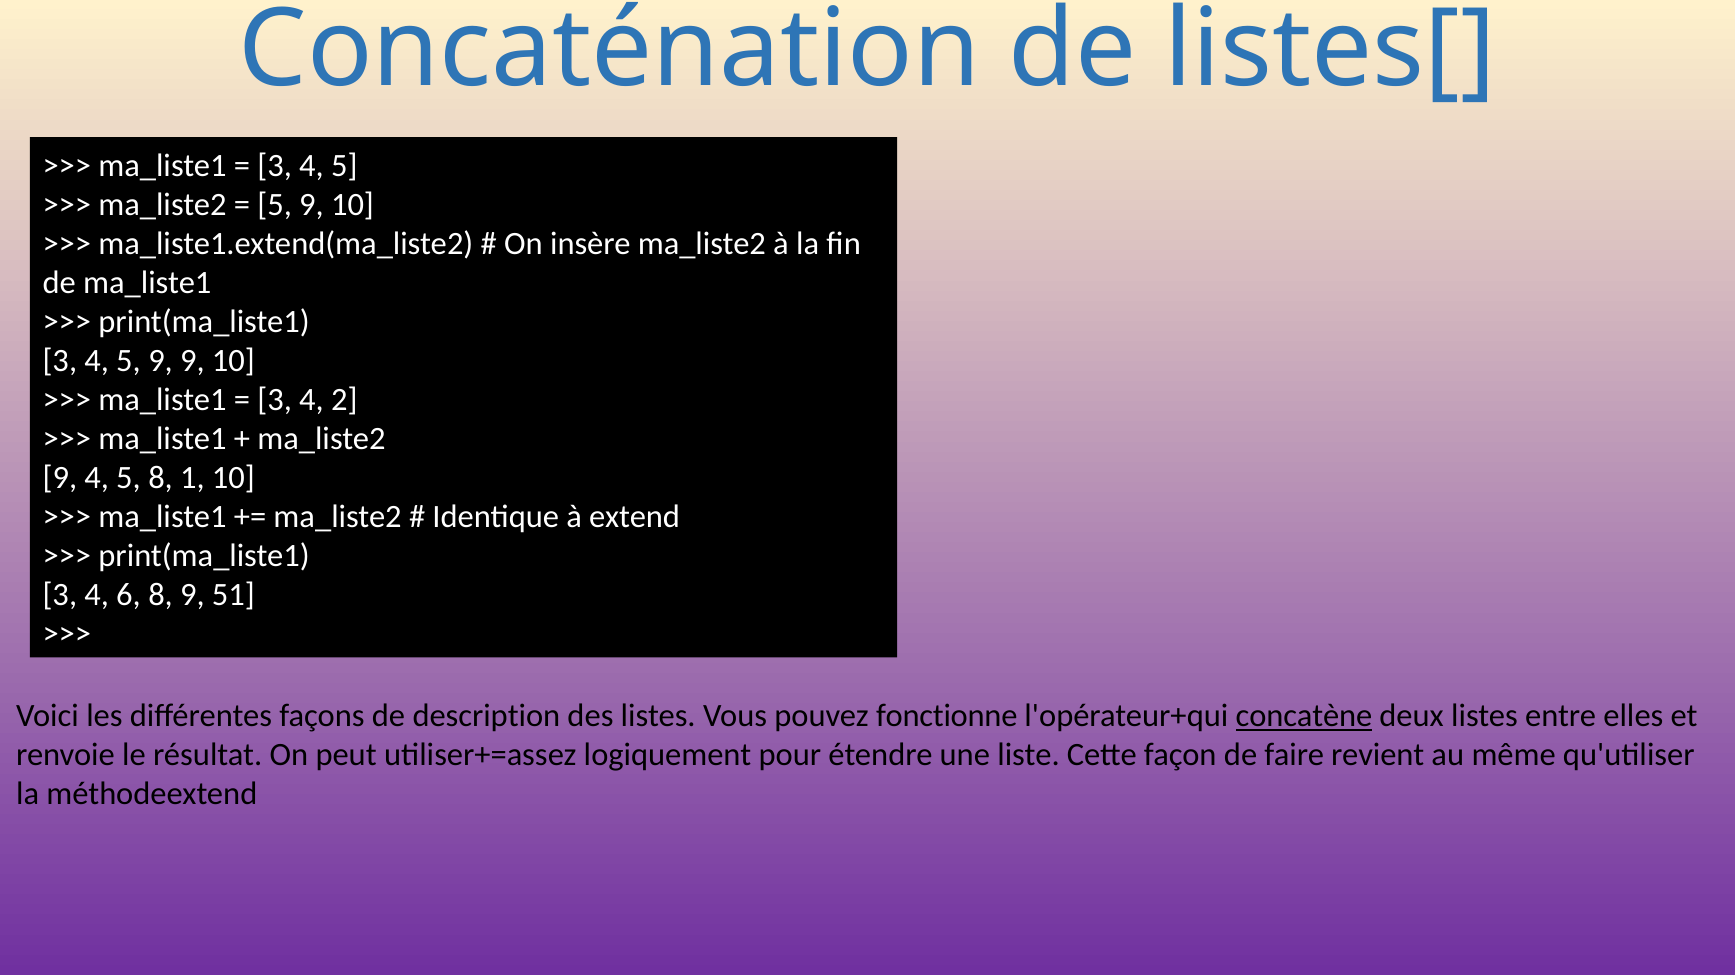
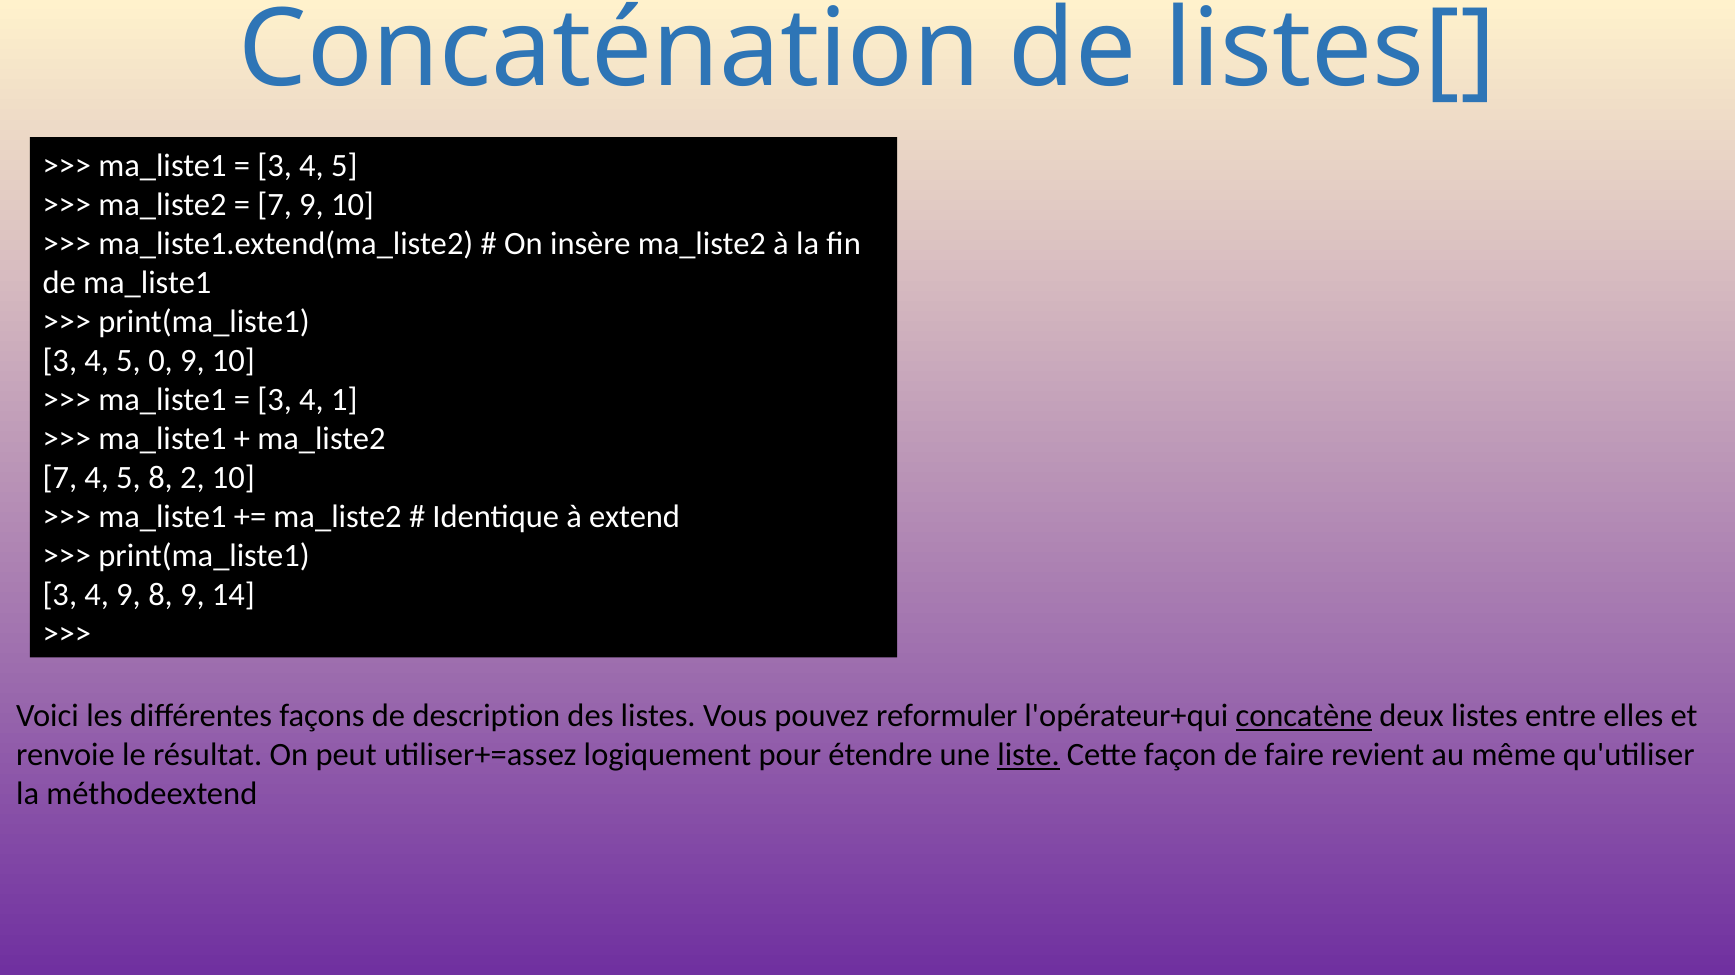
5 at (275, 204): 5 -> 7
4 5 9: 9 -> 0
2: 2 -> 1
9 at (60, 478): 9 -> 7
1: 1 -> 2
4 6: 6 -> 9
51: 51 -> 14
fonctionne: fonctionne -> reformuler
liste underline: none -> present
